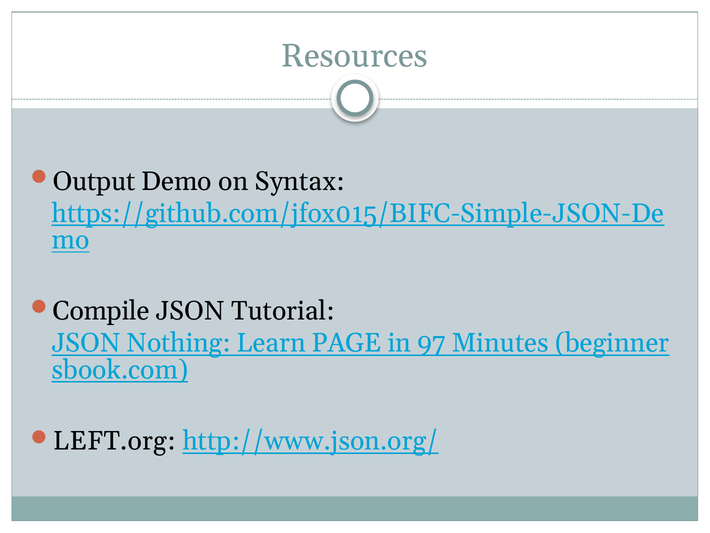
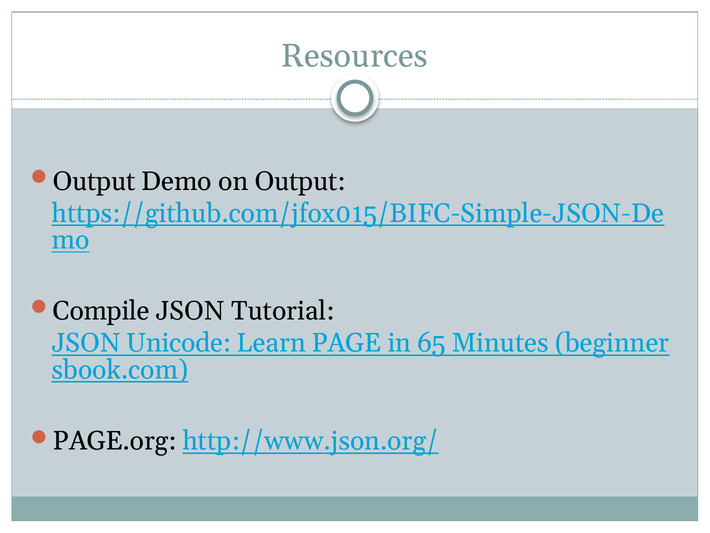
on Syntax: Syntax -> Output
Nothing: Nothing -> Unicode
97: 97 -> 65
LEFT.org: LEFT.org -> PAGE.org
